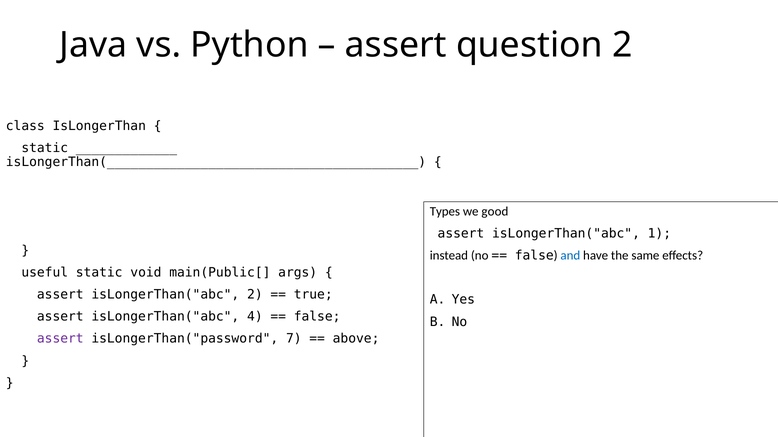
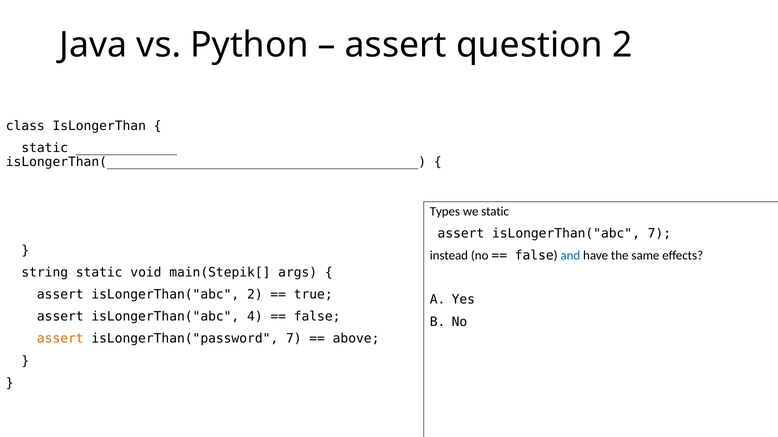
we good: good -> static
isLongerThan("abc 1: 1 -> 7
useful: useful -> string
main(Public[: main(Public[ -> main(Stepik[
assert at (60, 339) colour: purple -> orange
